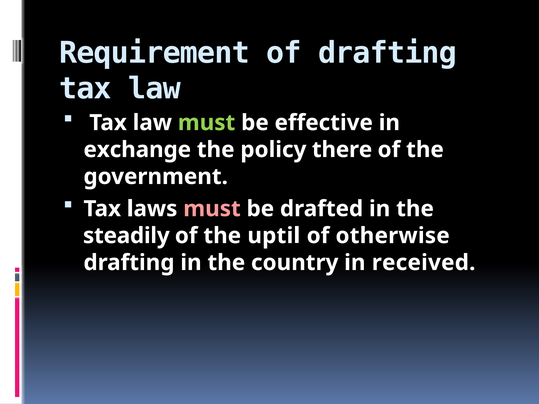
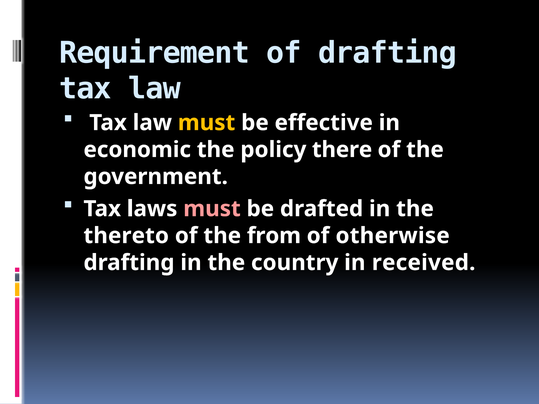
must at (207, 123) colour: light green -> yellow
exchange: exchange -> economic
steadily: steadily -> thereto
uptil: uptil -> from
